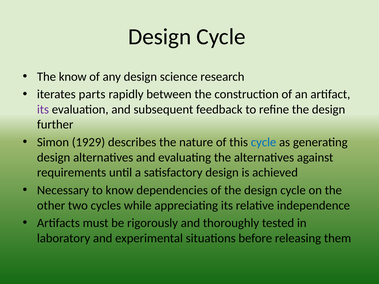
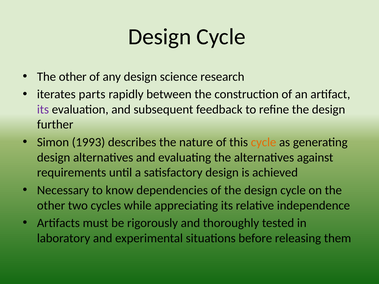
know at (73, 77): know -> other
1929: 1929 -> 1993
cycle at (264, 142) colour: blue -> orange
